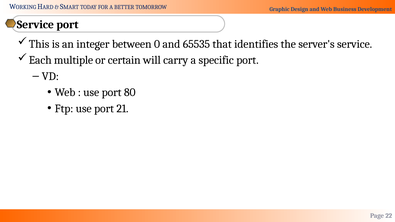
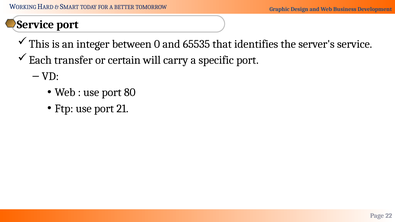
multiple: multiple -> transfer
